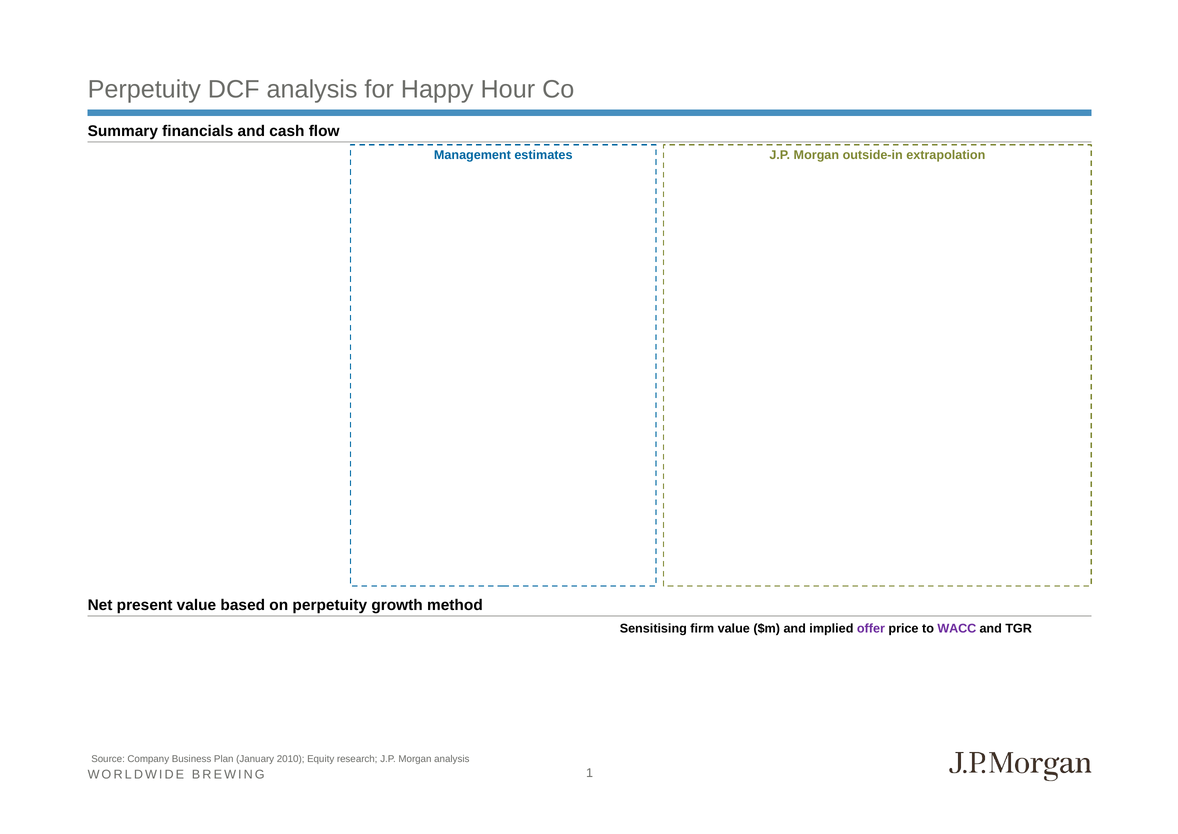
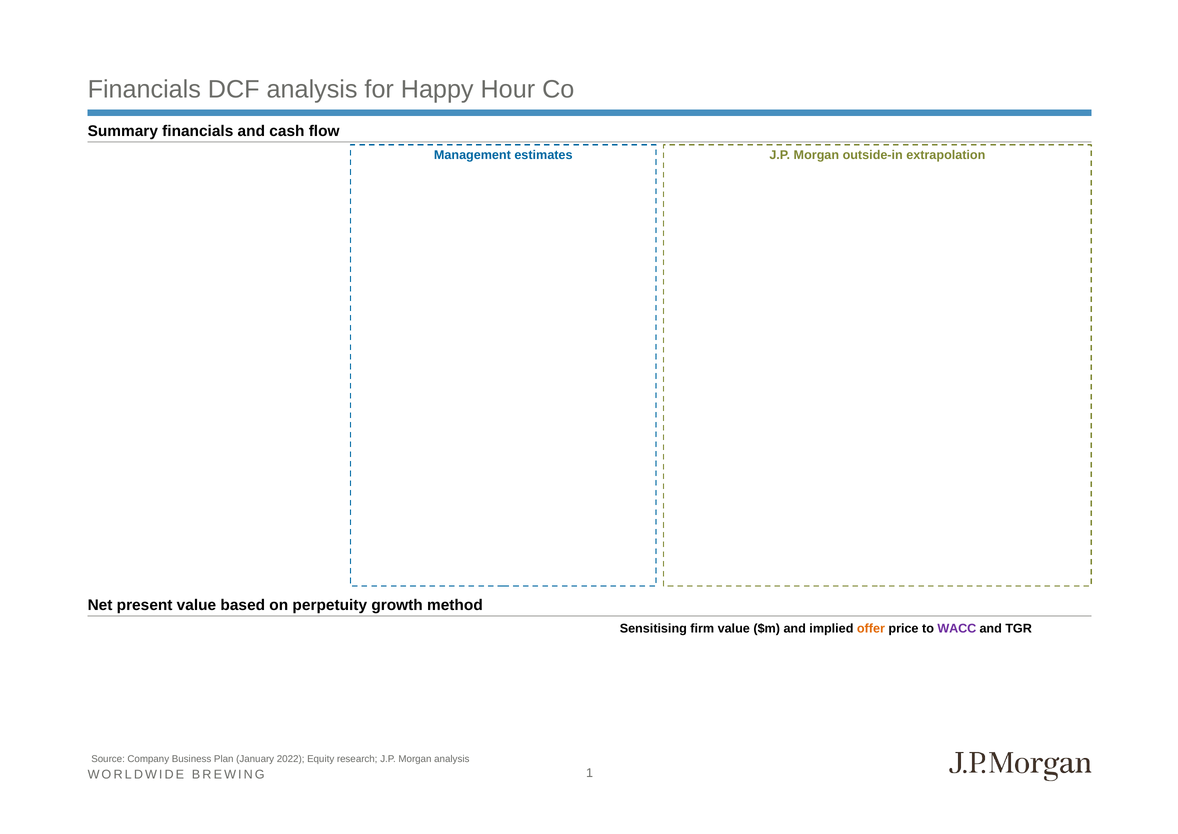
Perpetuity at (144, 89): Perpetuity -> Financials
offer colour: purple -> orange
2010: 2010 -> 2022
